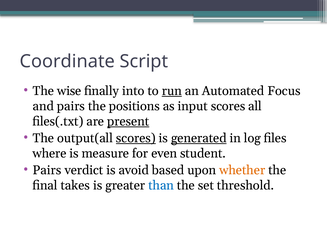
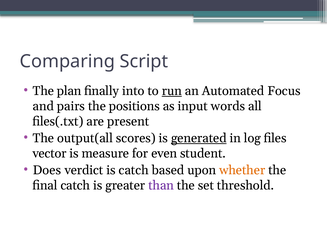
Coordinate: Coordinate -> Comparing
wise: wise -> plan
input scores: scores -> words
present underline: present -> none
scores at (136, 138) underline: present -> none
where: where -> vector
Pairs at (47, 170): Pairs -> Does
is avoid: avoid -> catch
final takes: takes -> catch
than colour: blue -> purple
